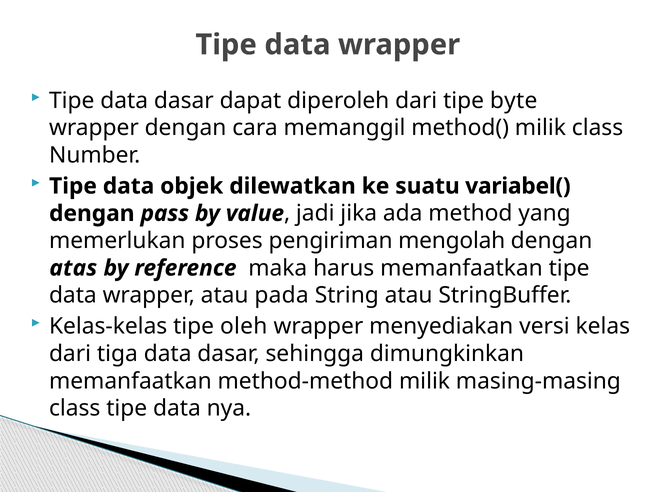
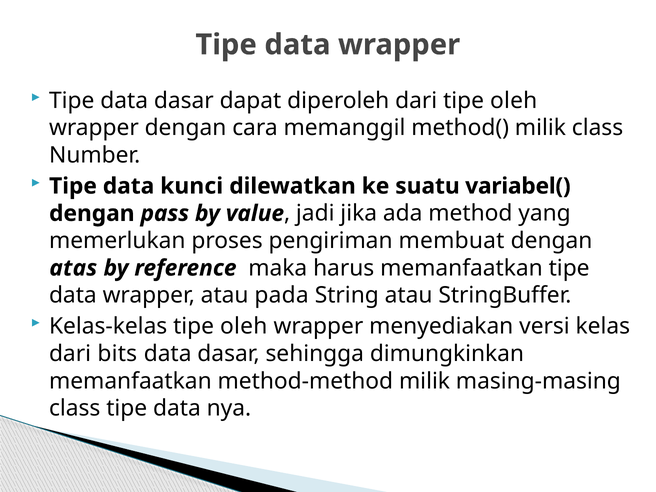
dari tipe byte: byte -> oleh
objek: objek -> kunci
mengolah: mengolah -> membuat
tiga: tiga -> bits
